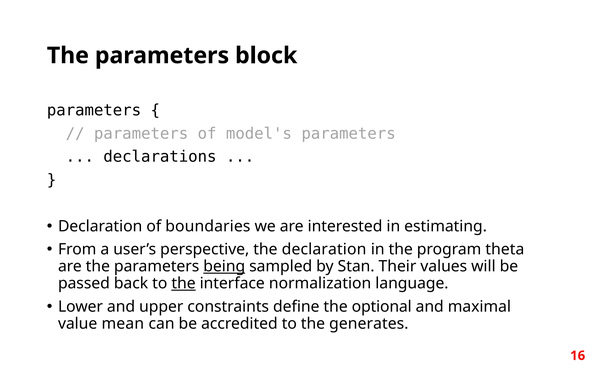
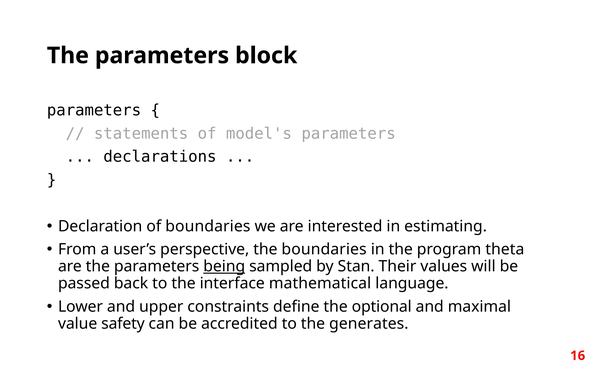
parameters at (141, 134): parameters -> statements
the declaration: declaration -> boundaries
the at (184, 283) underline: present -> none
normalization: normalization -> mathematical
mean: mean -> safety
